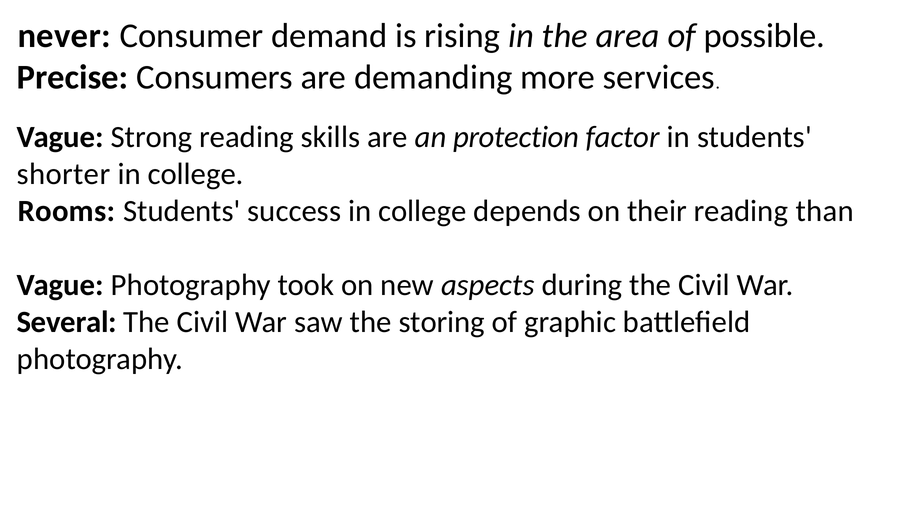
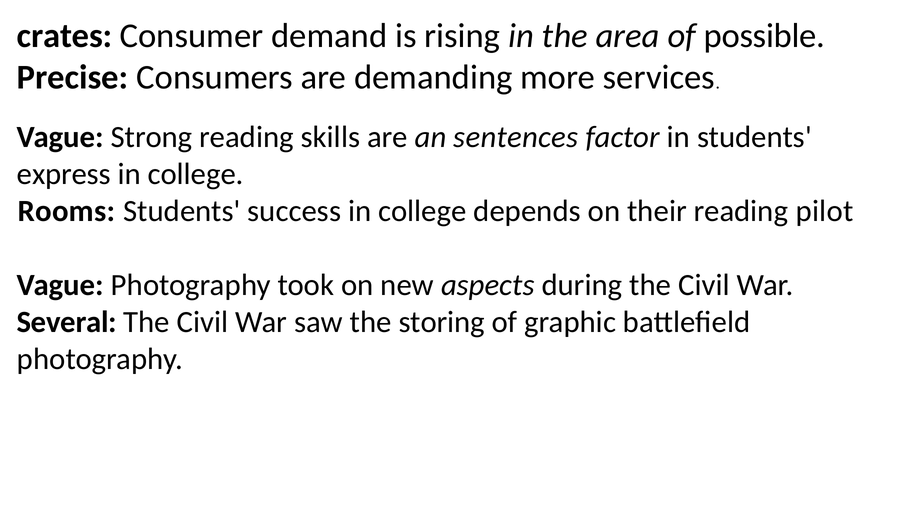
never: never -> crates
protection: protection -> sentences
shorter: shorter -> express
than: than -> pilot
